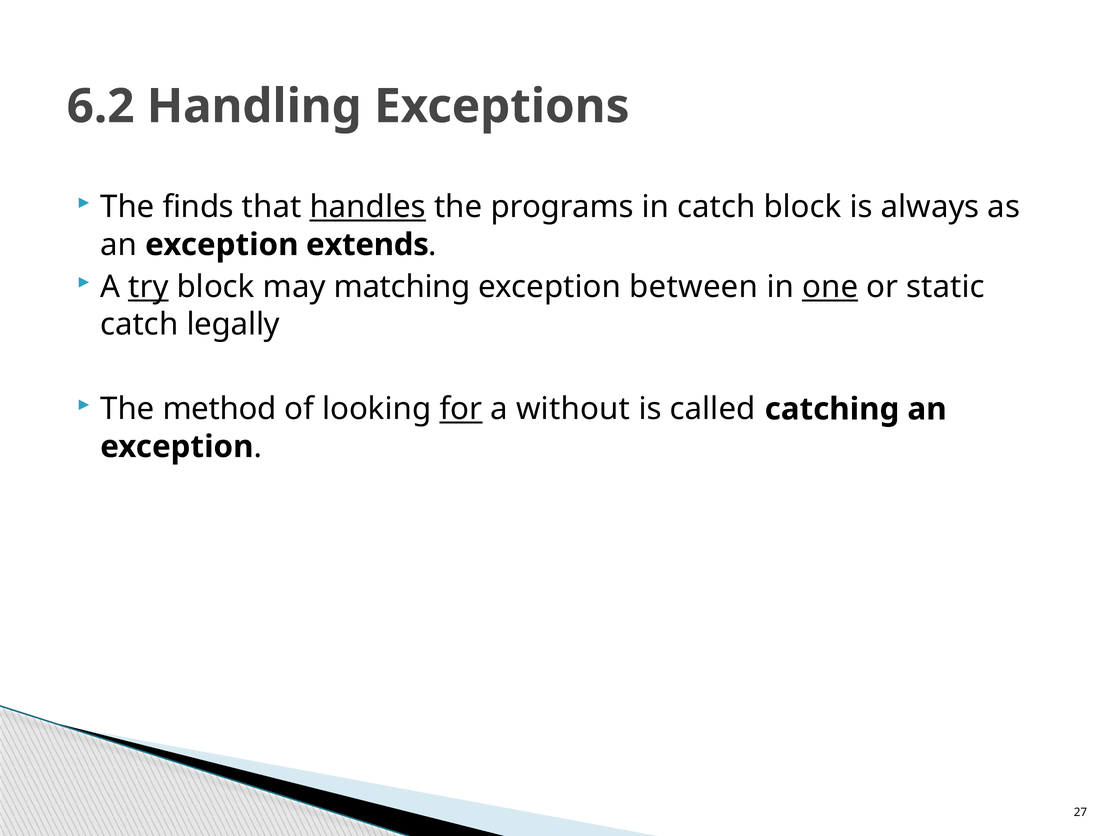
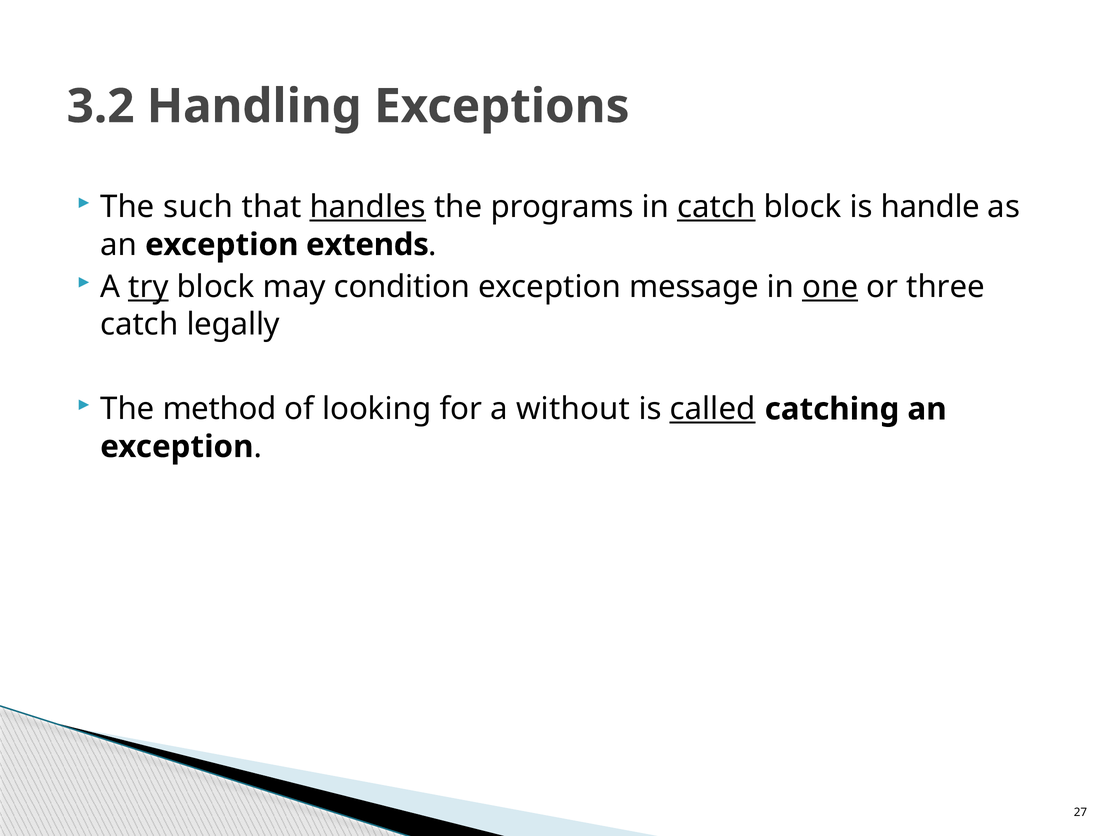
6.2: 6.2 -> 3.2
finds: finds -> such
catch at (716, 207) underline: none -> present
always: always -> handle
matching: matching -> condition
between: between -> message
static: static -> three
for underline: present -> none
called underline: none -> present
